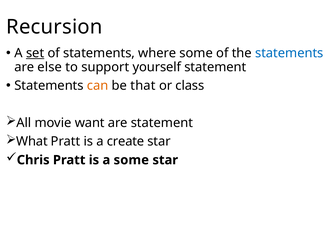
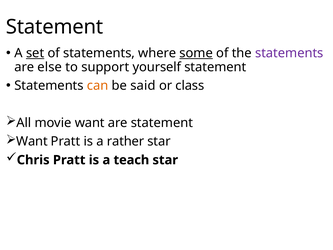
Recursion at (54, 27): Recursion -> Statement
some at (196, 53) underline: none -> present
statements at (289, 53) colour: blue -> purple
that: that -> said
What at (32, 141): What -> Want
create: create -> rather
a some: some -> teach
